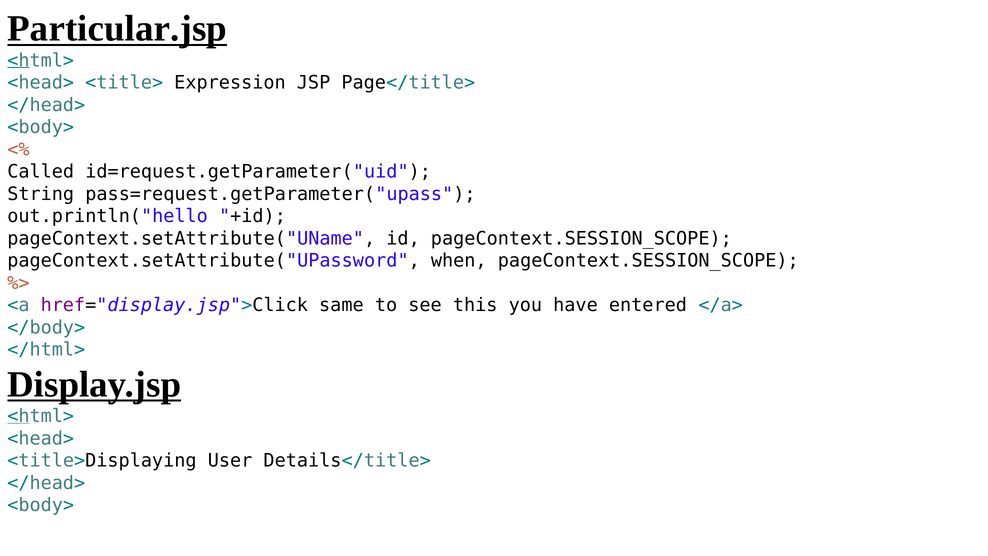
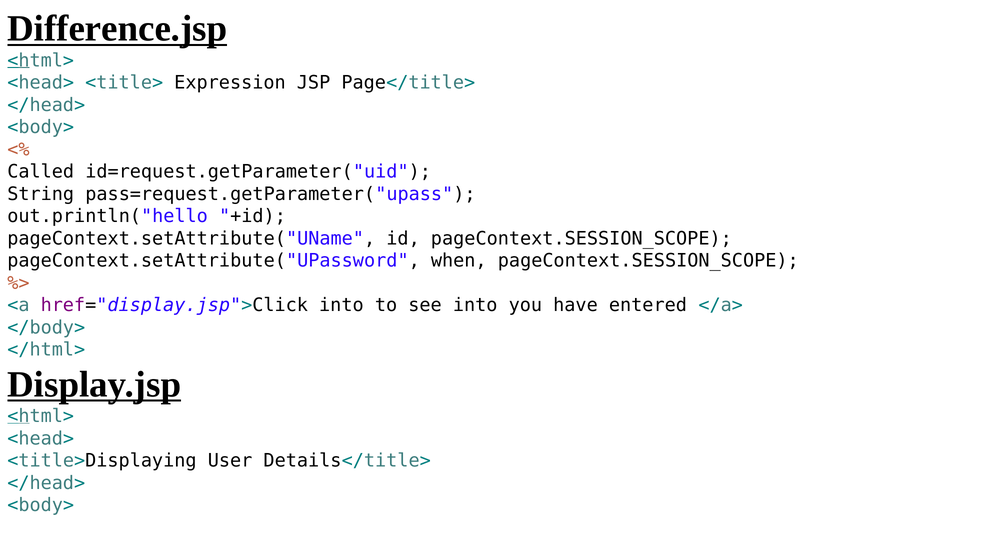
Particular.jsp: Particular.jsp -> Difference.jsp
href="display.jsp">Click same: same -> into
see this: this -> into
